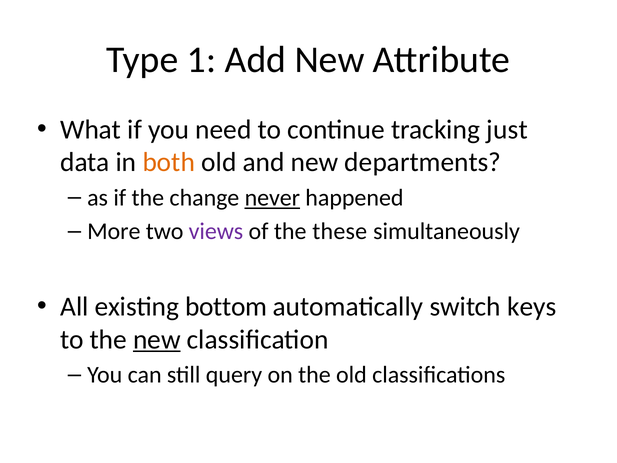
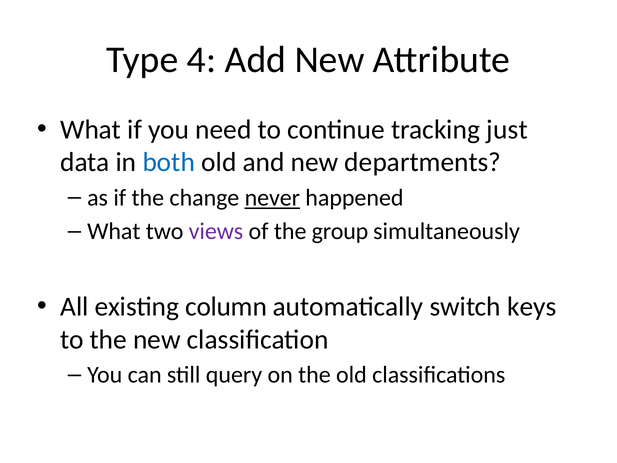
1: 1 -> 4
both colour: orange -> blue
More at (114, 231): More -> What
these: these -> group
bottom: bottom -> column
new at (157, 339) underline: present -> none
